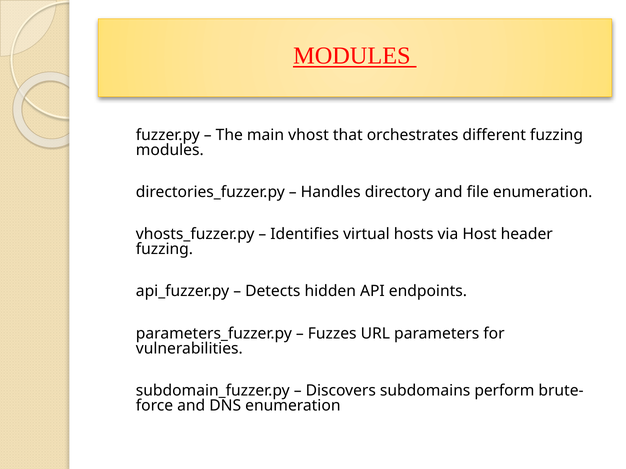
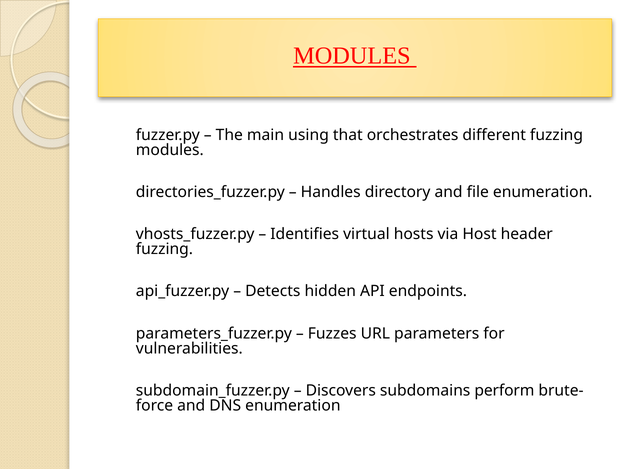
vhost: vhost -> using
